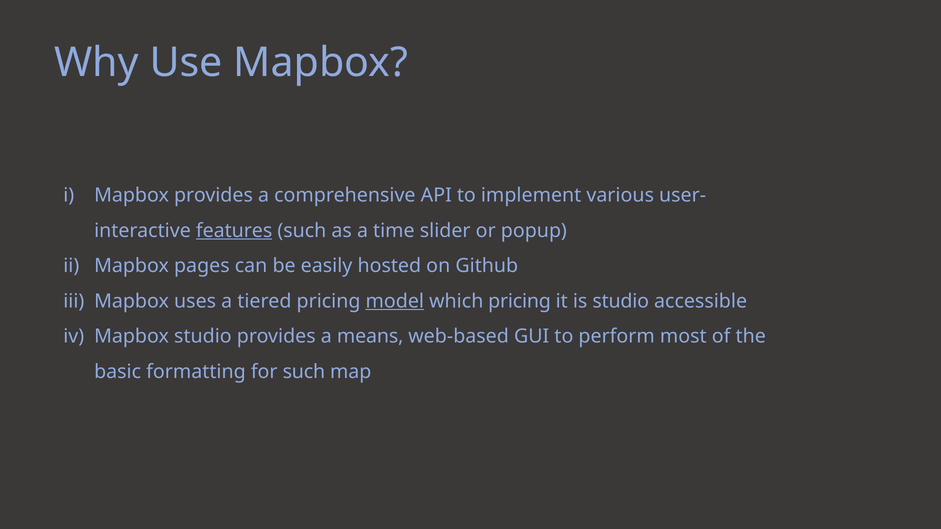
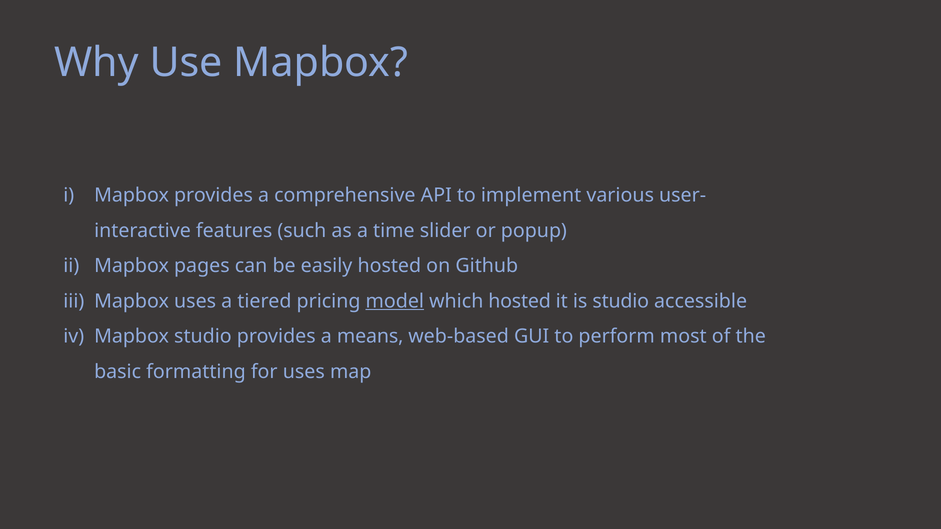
features underline: present -> none
which pricing: pricing -> hosted
for such: such -> uses
